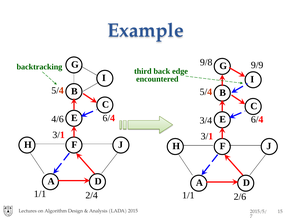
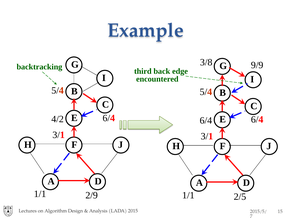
9/8: 9/8 -> 3/8
4/6: 4/6 -> 4/2
3/4 at (206, 121): 3/4 -> 6/4
2/4: 2/4 -> 2/9
2/6: 2/6 -> 2/5
